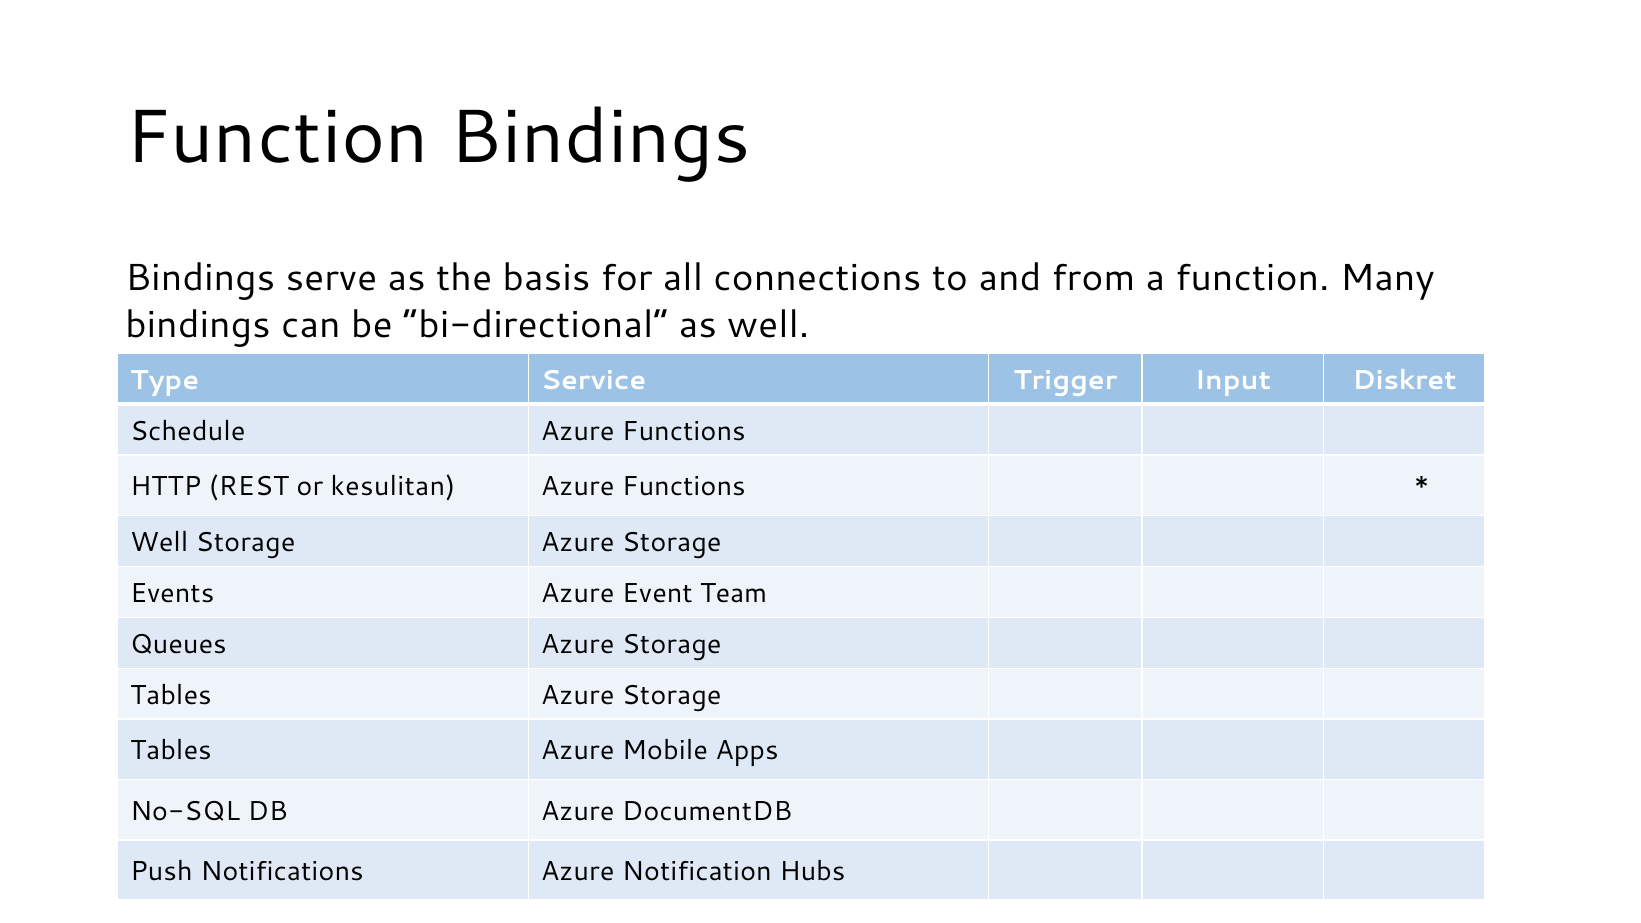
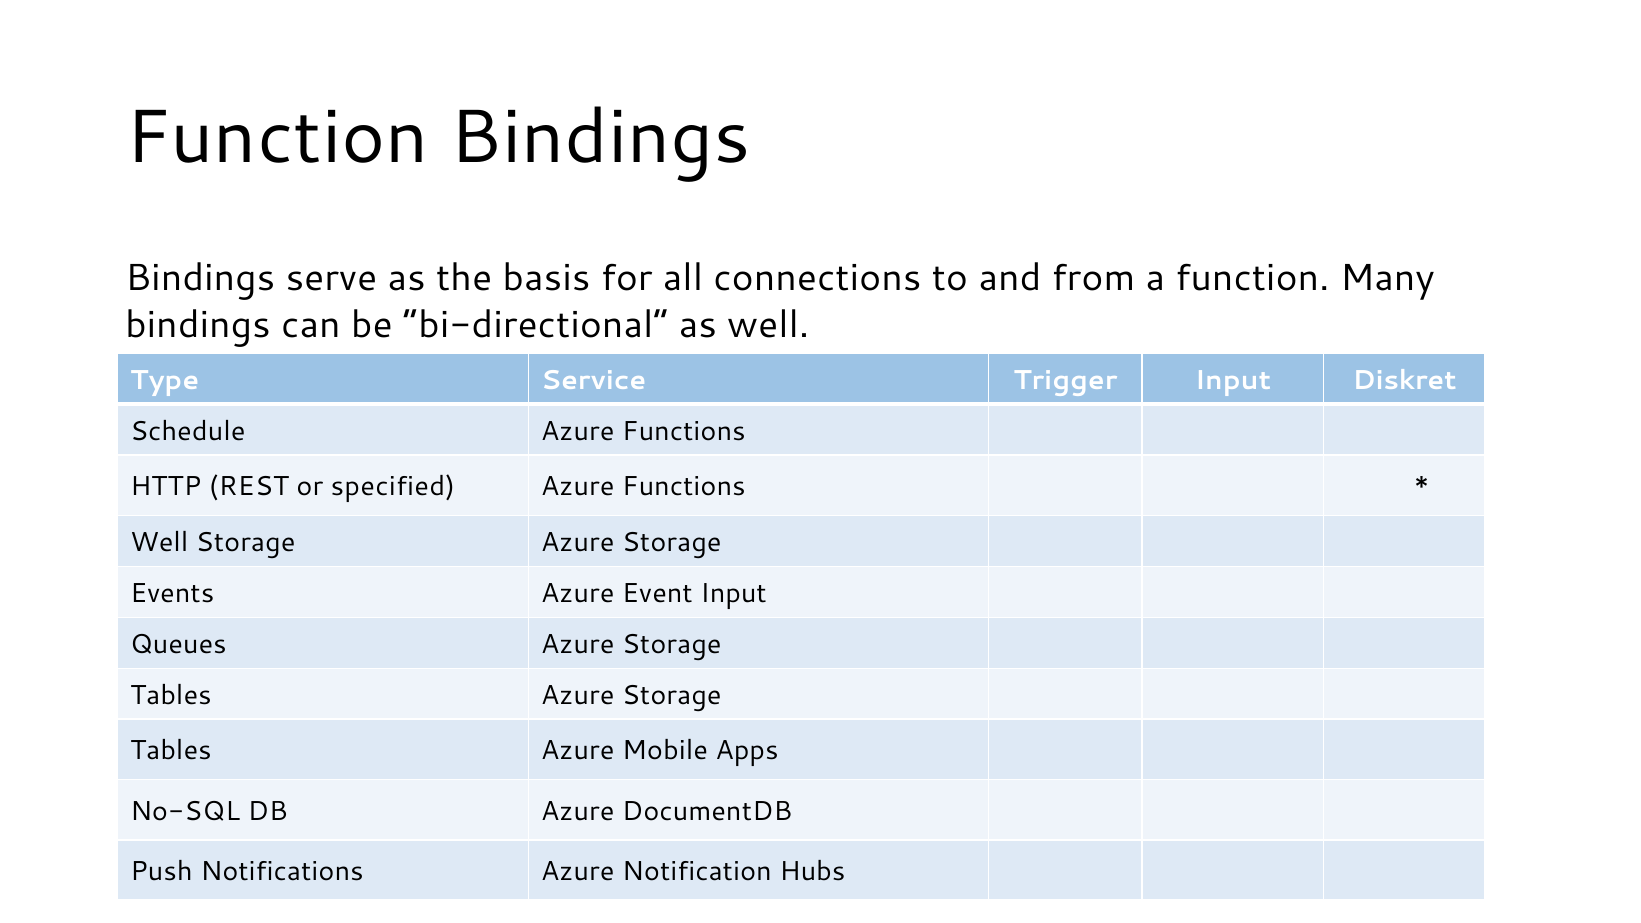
kesulitan: kesulitan -> specified
Event Team: Team -> Input
